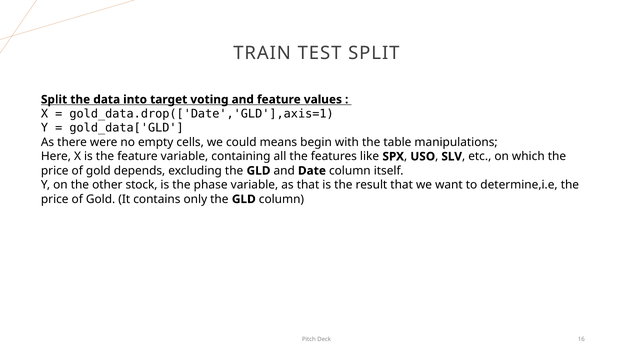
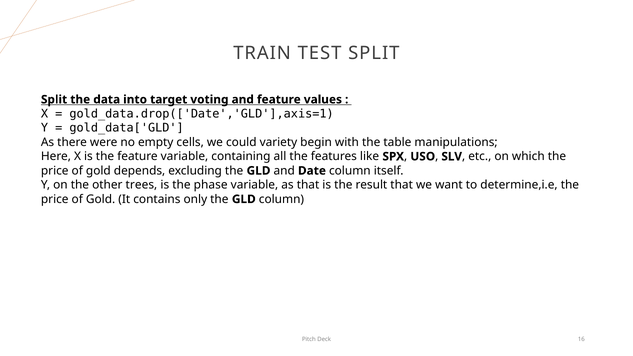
means: means -> variety
stock: stock -> trees
